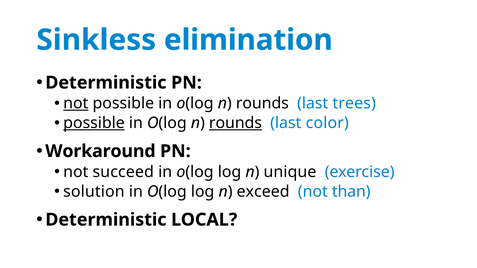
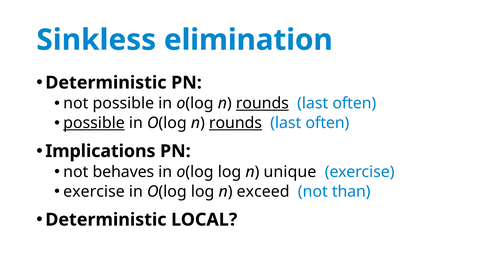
not at (76, 104) underline: present -> none
rounds at (262, 104) underline: none -> present
trees at (354, 104): trees -> often
color at (327, 123): color -> often
Workaround: Workaround -> Implications
succeed: succeed -> behaves
solution at (94, 192): solution -> exercise
